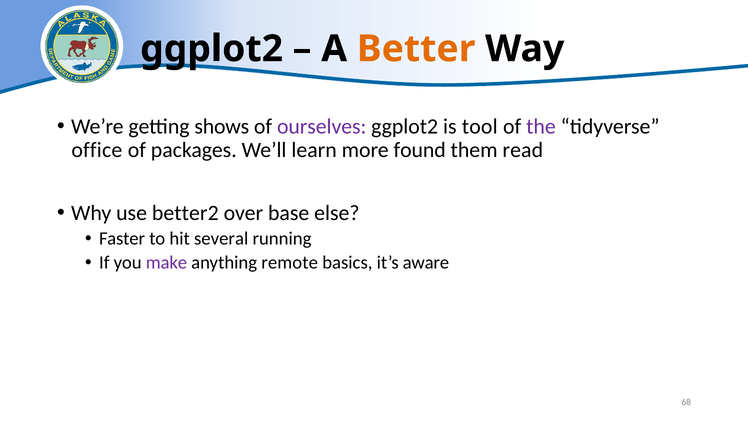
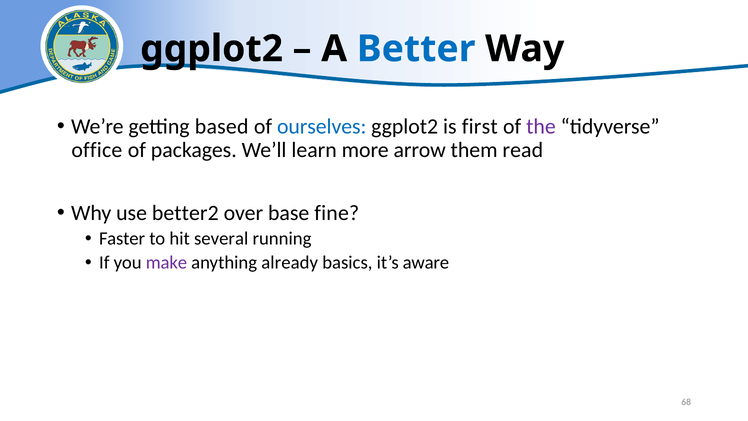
Better colour: orange -> blue
shows: shows -> based
ourselves colour: purple -> blue
tool: tool -> first
found: found -> arrow
else: else -> fine
remote: remote -> already
